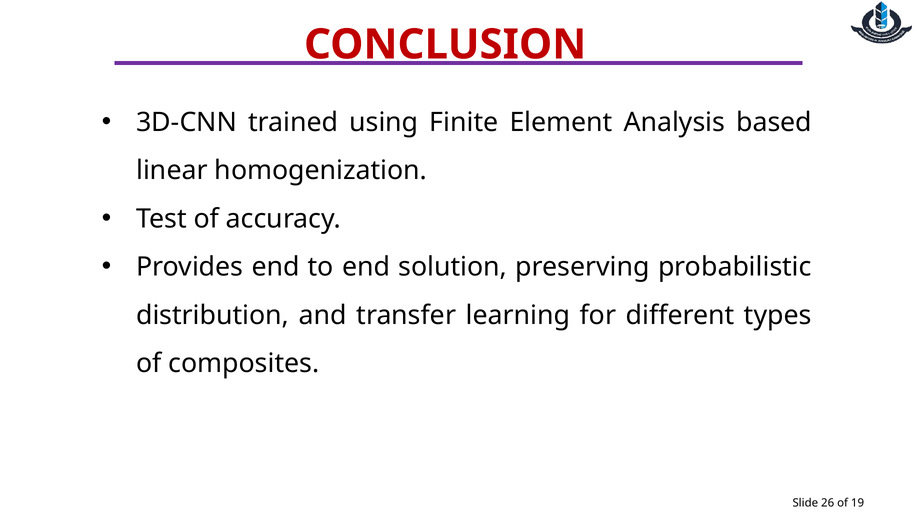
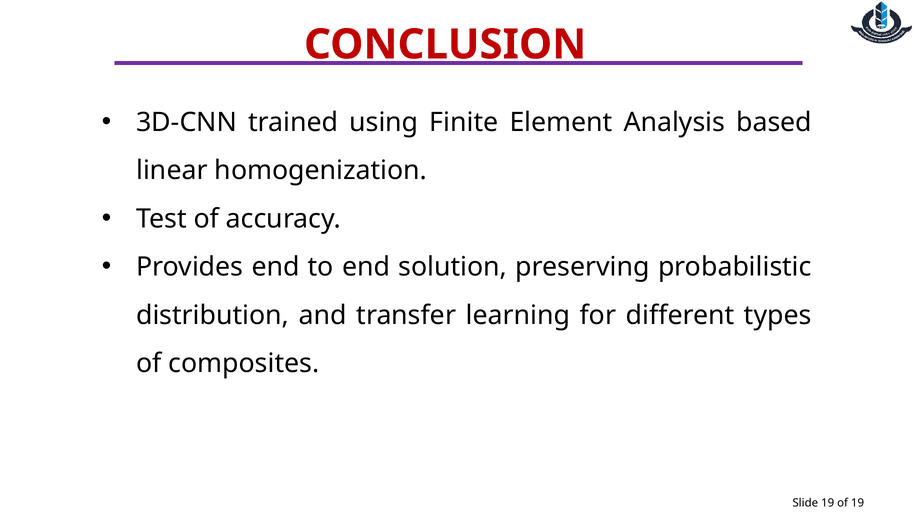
Slide 26: 26 -> 19
